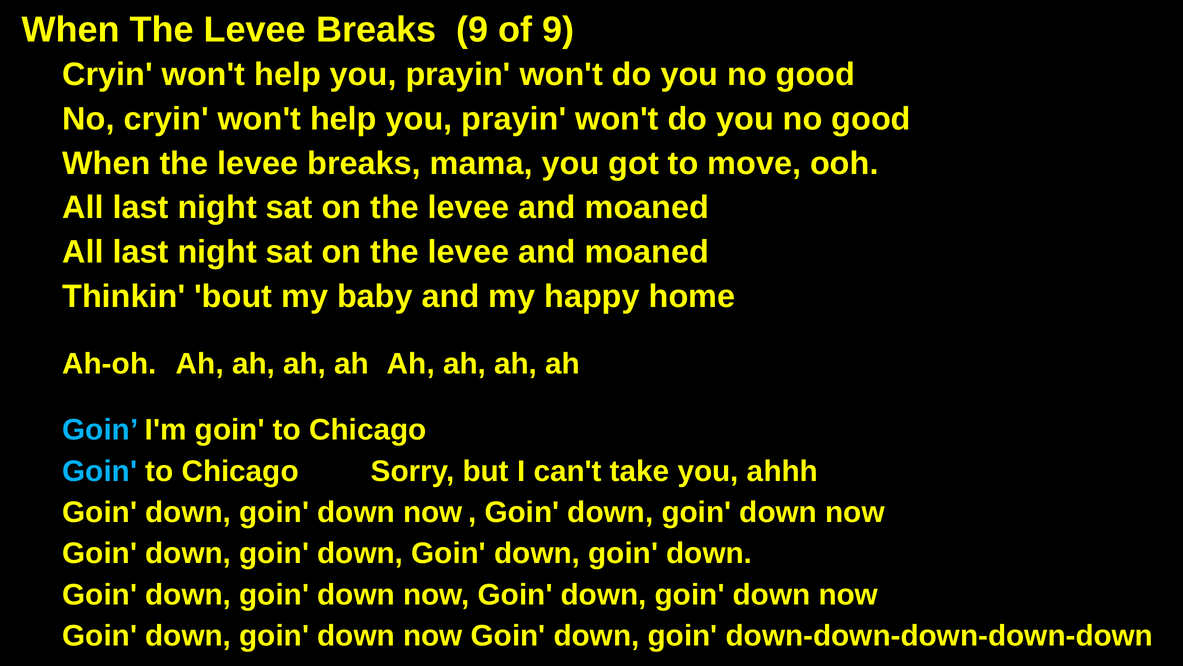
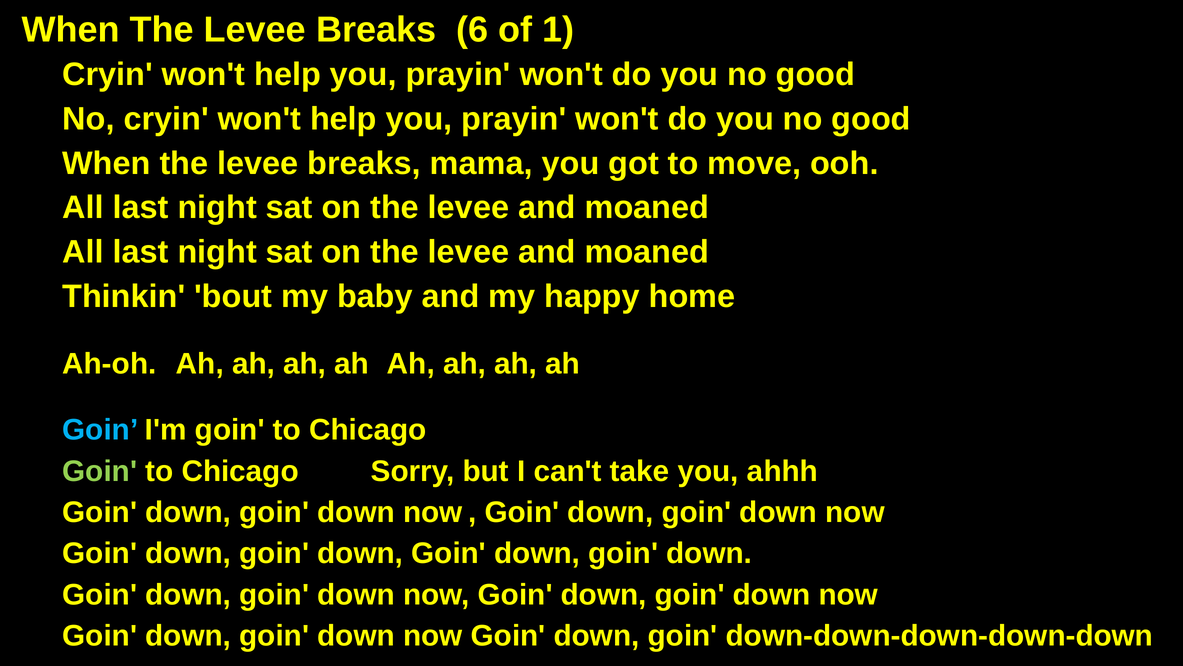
Breaks 9: 9 -> 6
of 9: 9 -> 1
Goin at (100, 471) colour: light blue -> light green
